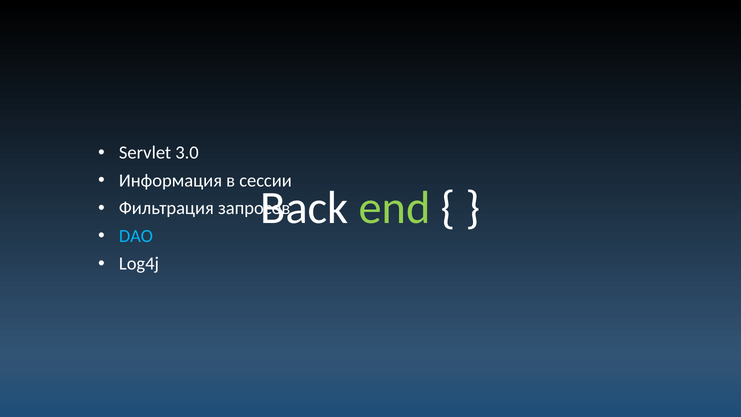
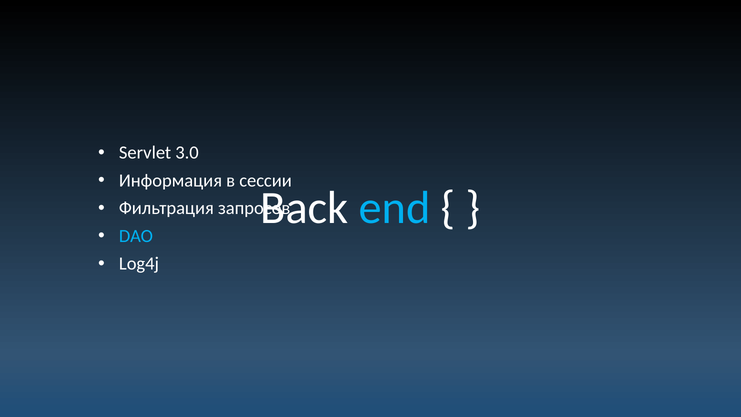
end colour: light green -> light blue
